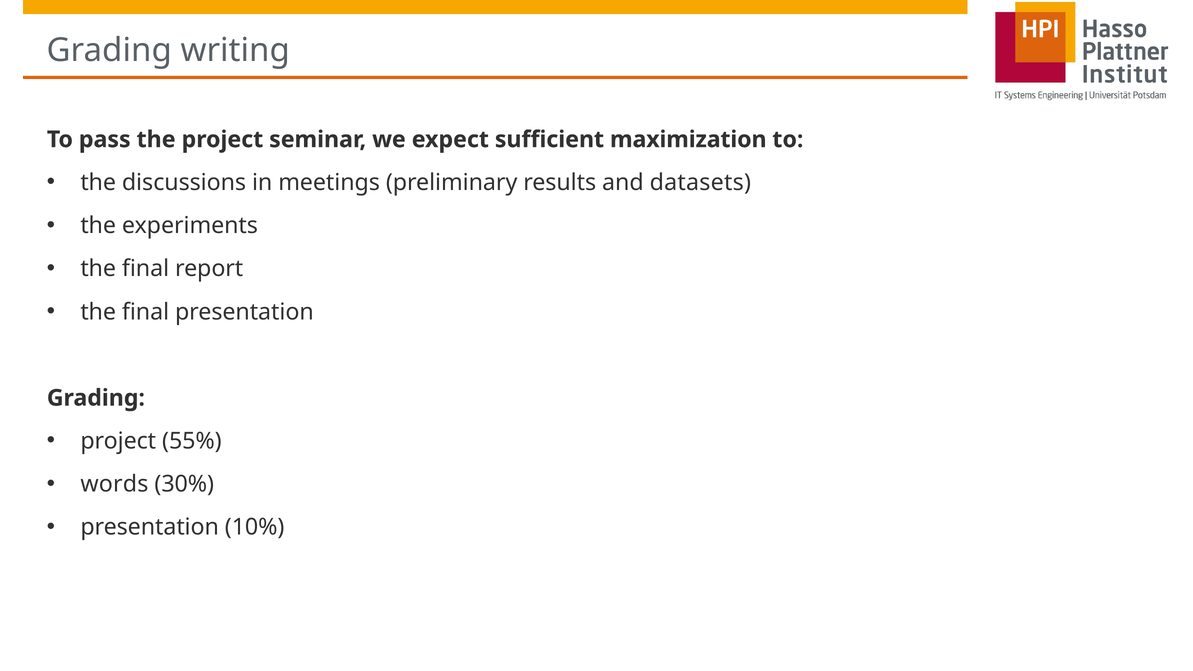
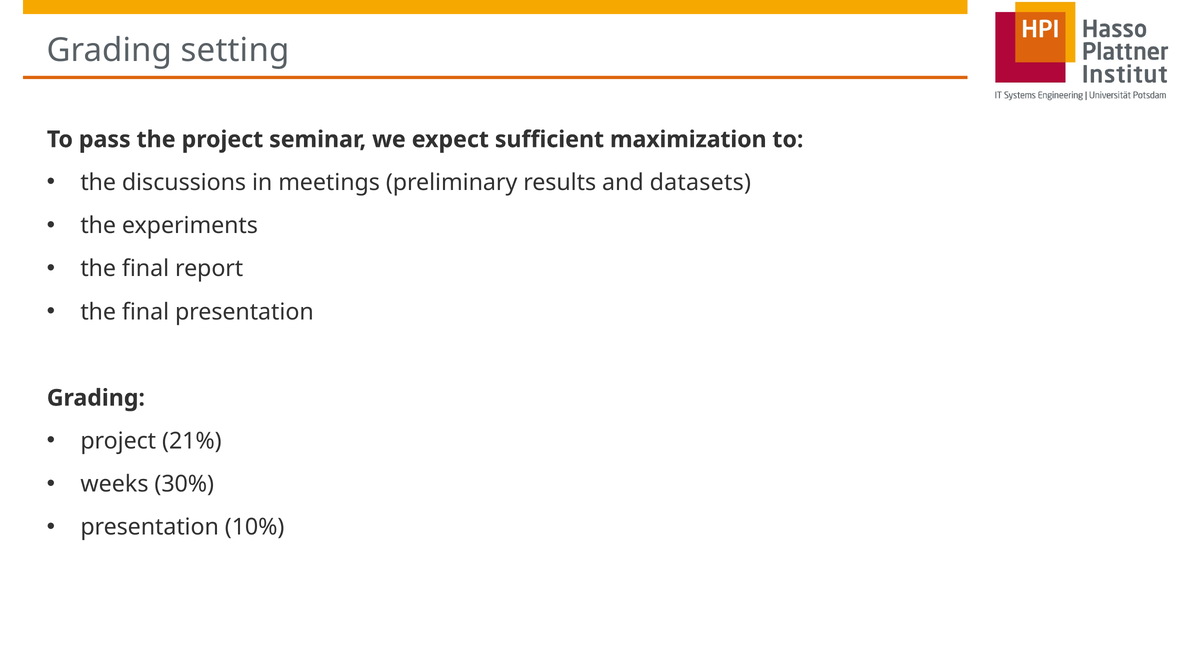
writing: writing -> setting
55%: 55% -> 21%
words: words -> weeks
